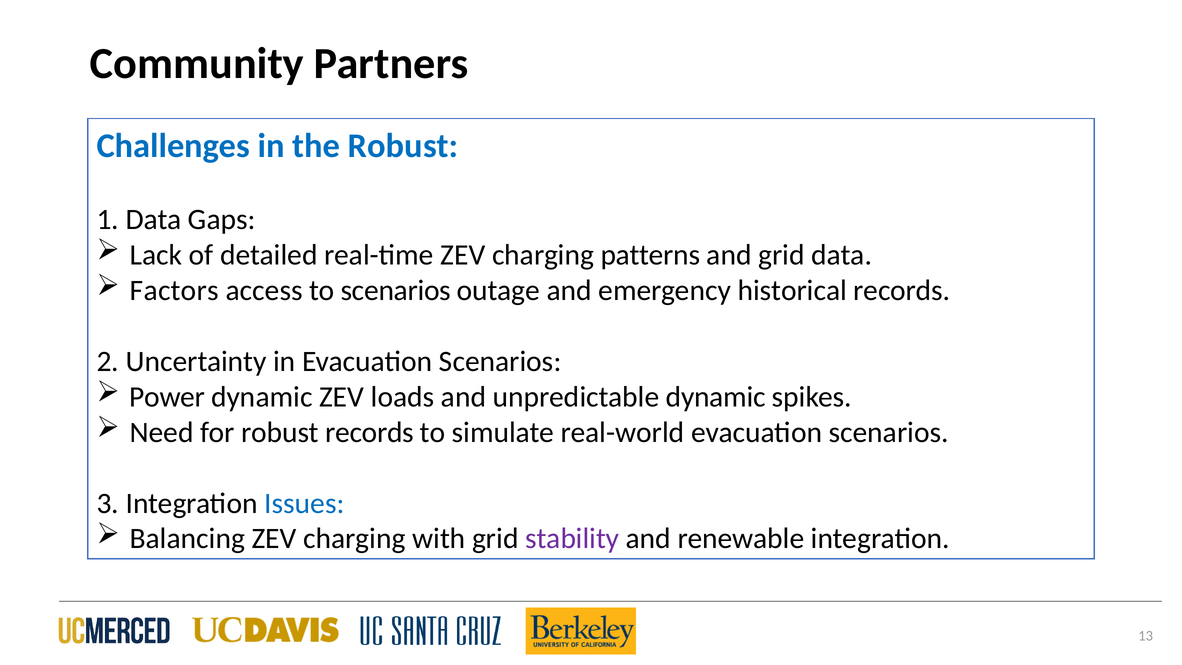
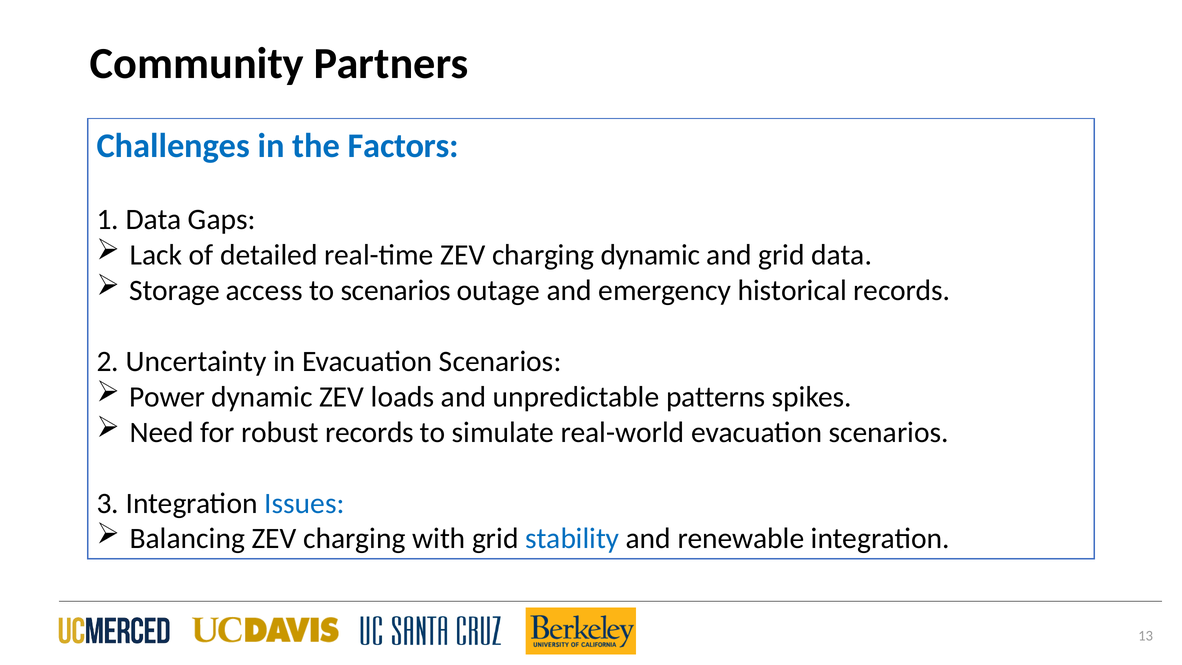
the Robust: Robust -> Factors
charging patterns: patterns -> dynamic
Factors: Factors -> Storage
unpredictable dynamic: dynamic -> patterns
stability colour: purple -> blue
